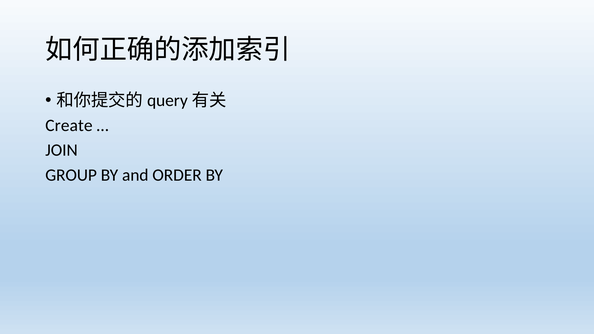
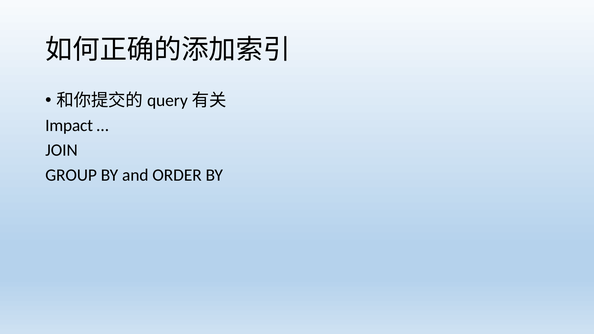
Create: Create -> Impact
